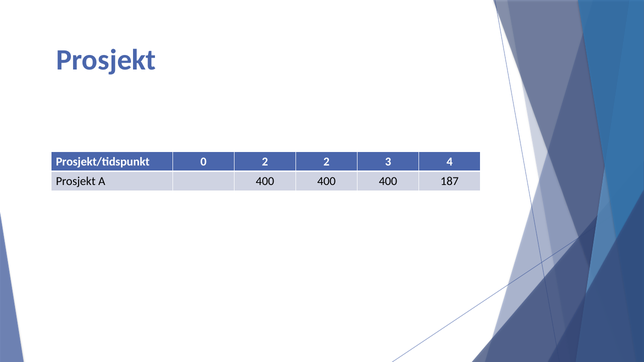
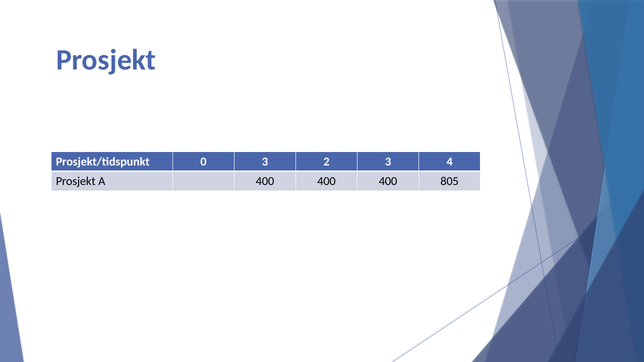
0 2: 2 -> 3
187: 187 -> 805
